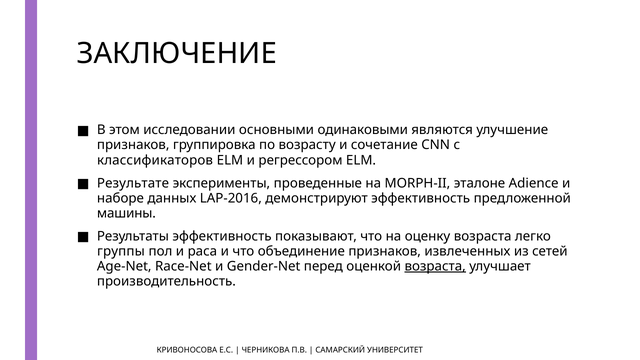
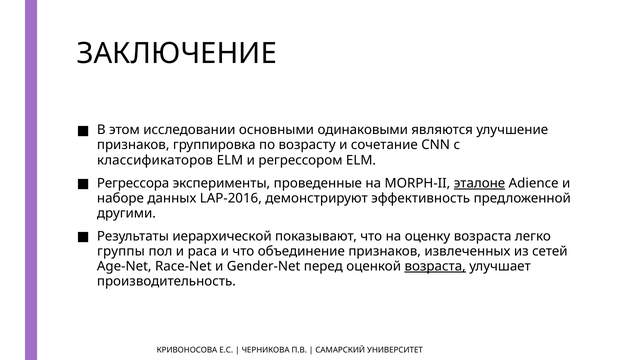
Результате: Результате -> Регрессора
эталоне underline: none -> present
машины: машины -> другими
Результаты эффективность: эффективность -> иерархической
